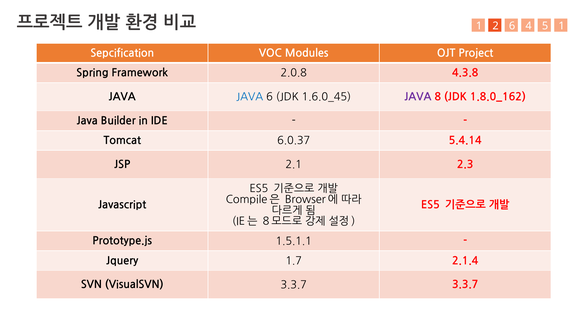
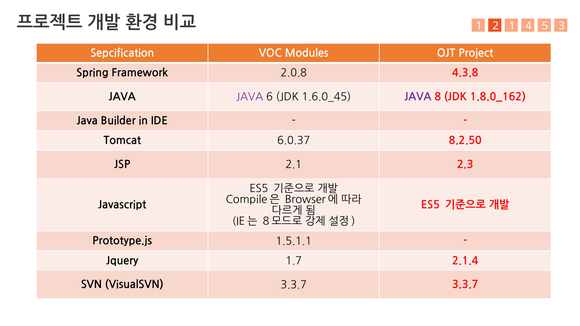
2 6: 6 -> 1
5 1: 1 -> 3
JAVA at (250, 97) colour: blue -> purple
5.4.14: 5.4.14 -> 8.2.50
